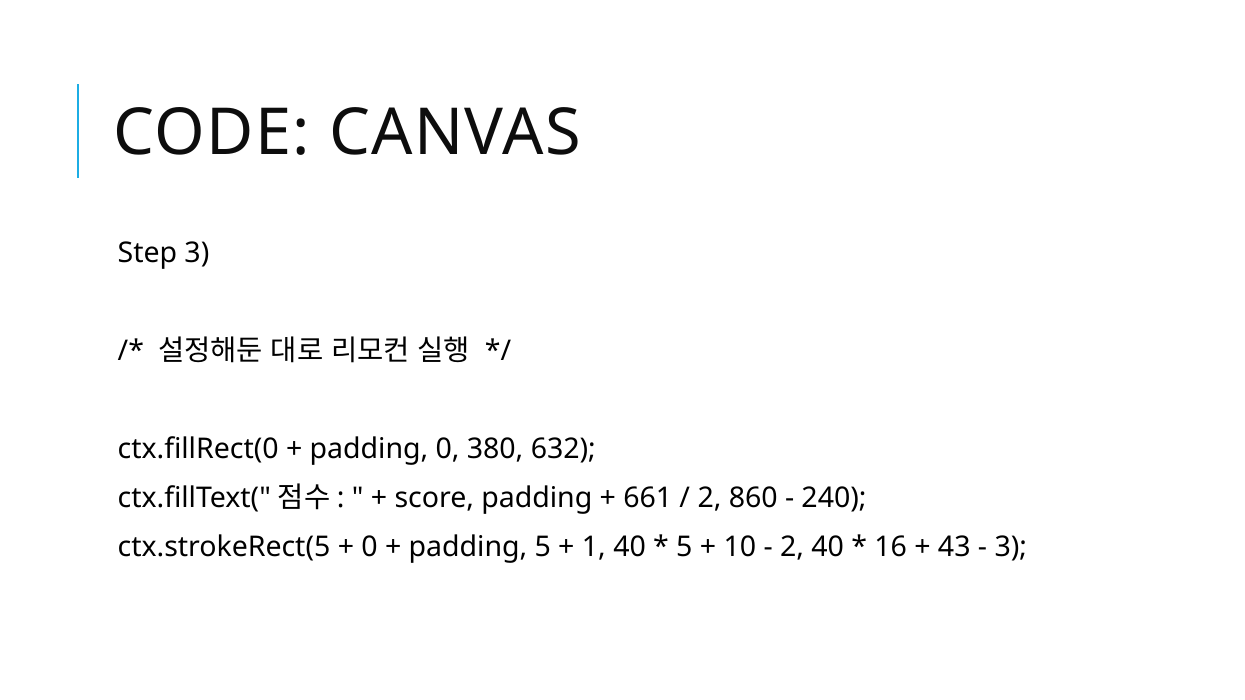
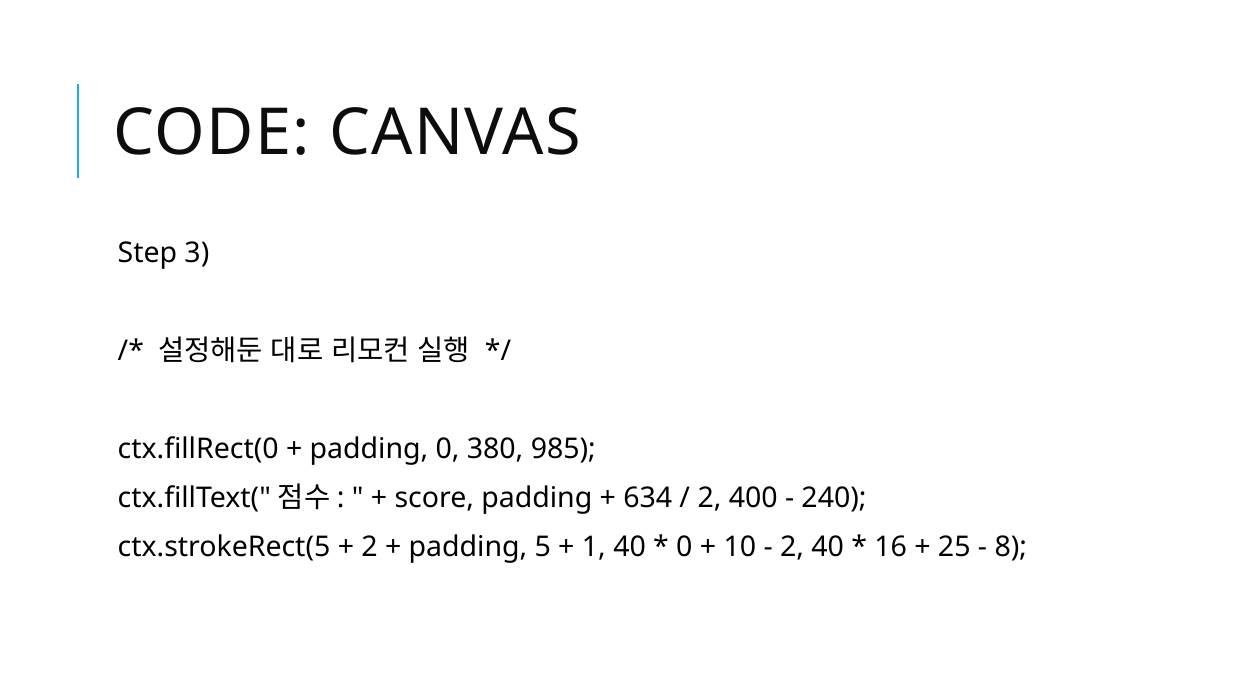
632: 632 -> 985
661: 661 -> 634
860: 860 -> 400
0 at (370, 547): 0 -> 2
5 at (684, 547): 5 -> 0
43: 43 -> 25
3 at (1011, 547): 3 -> 8
